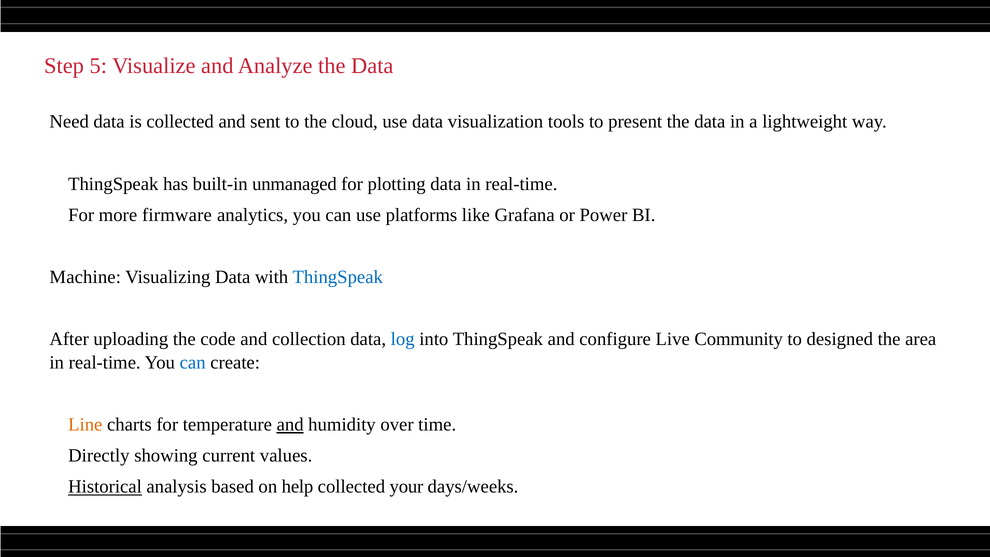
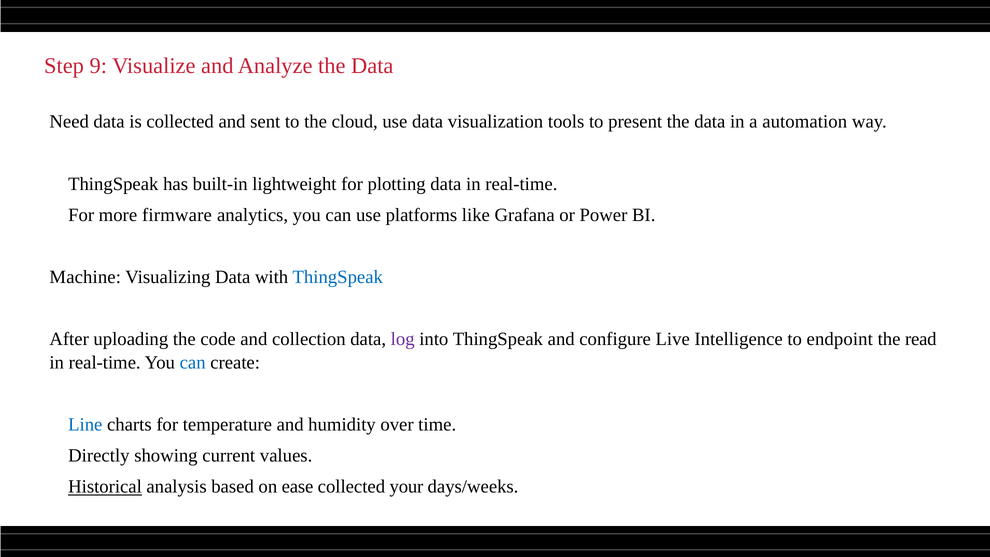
5: 5 -> 9
lightweight: lightweight -> automation
unmanaged: unmanaged -> lightweight
log colour: blue -> purple
Community: Community -> Intelligence
designed: designed -> endpoint
area: area -> read
Line colour: orange -> blue
and at (290, 425) underline: present -> none
help: help -> ease
